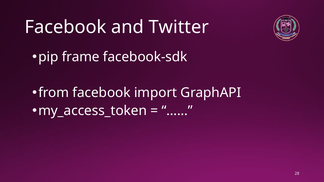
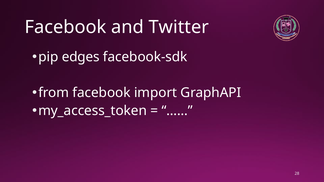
frame: frame -> edges
